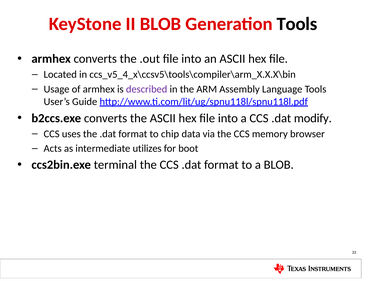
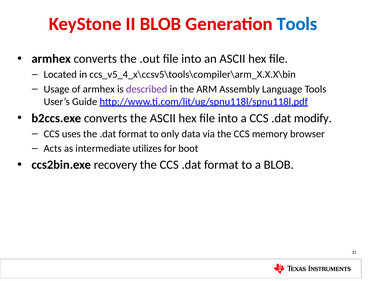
Tools at (297, 24) colour: black -> blue
chip: chip -> only
terminal: terminal -> recovery
